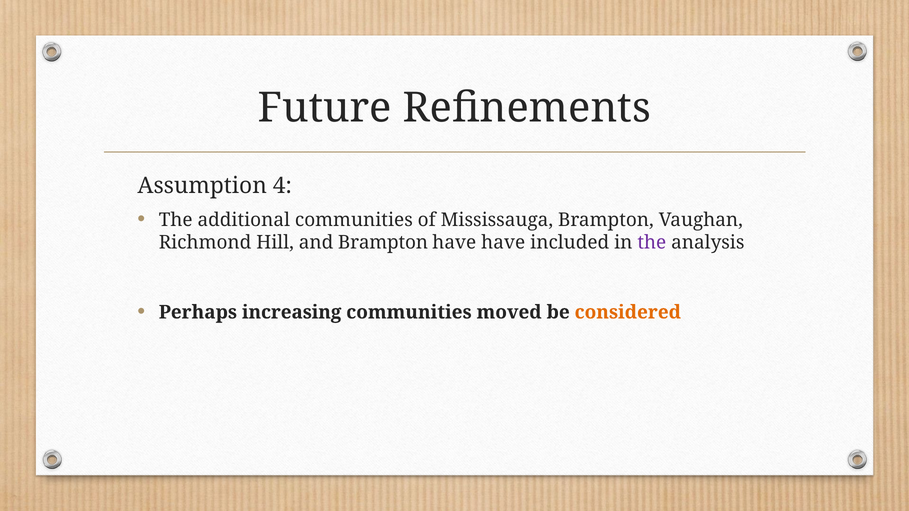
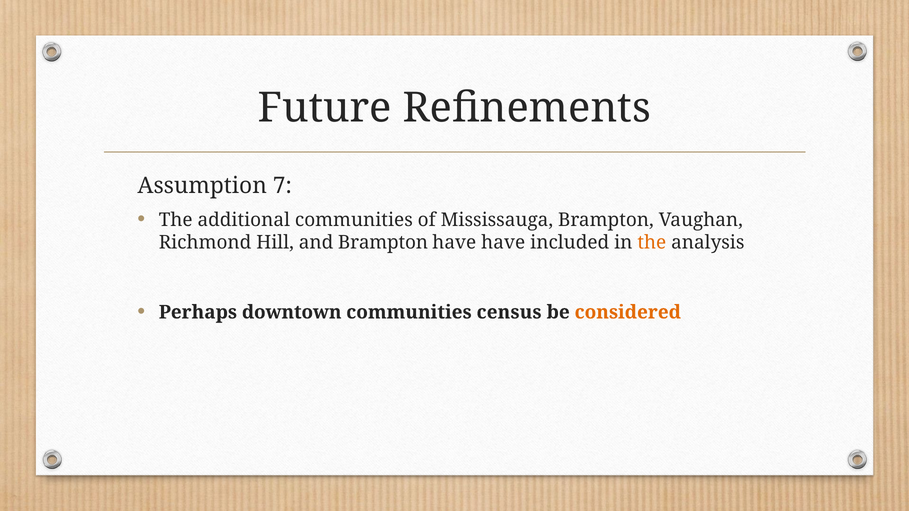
4: 4 -> 7
the at (652, 243) colour: purple -> orange
increasing: increasing -> downtown
moved: moved -> census
